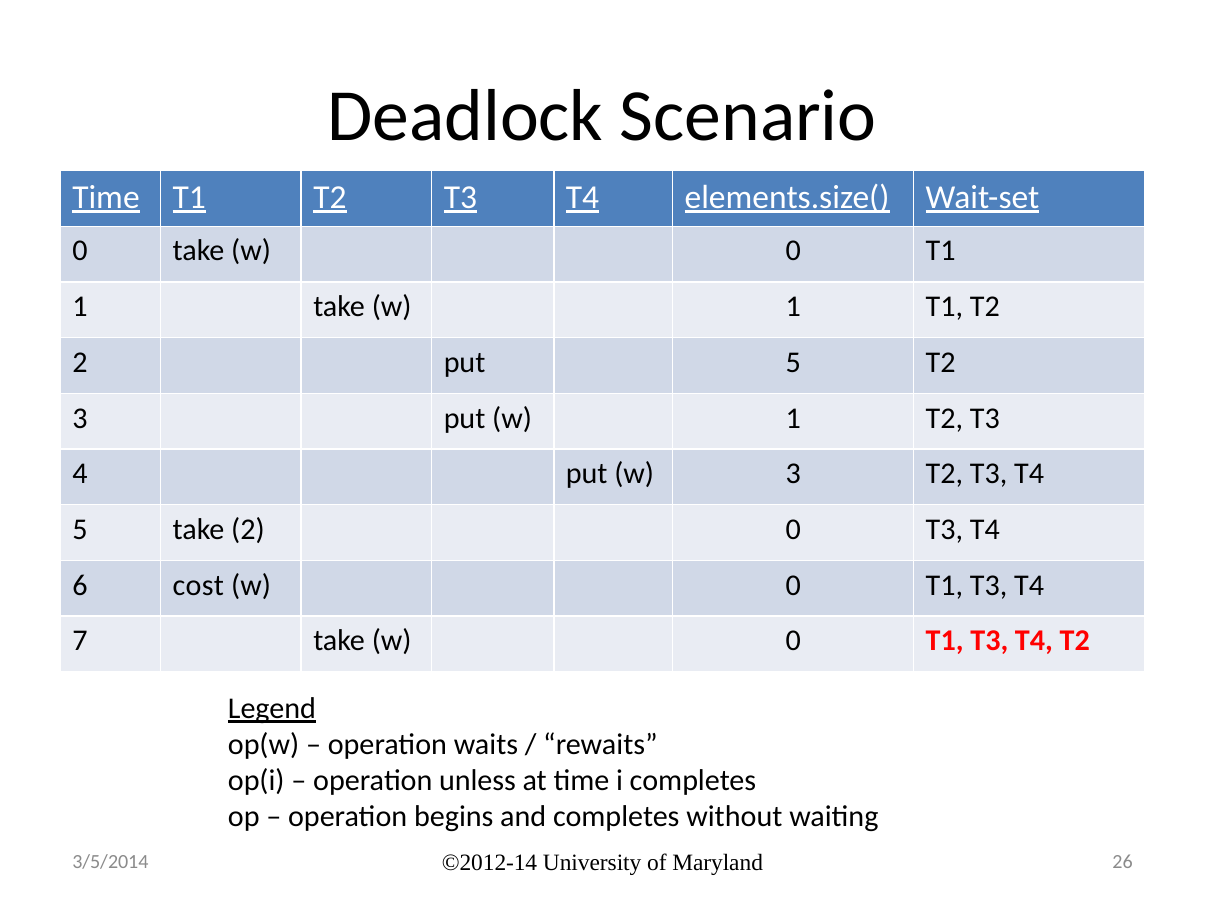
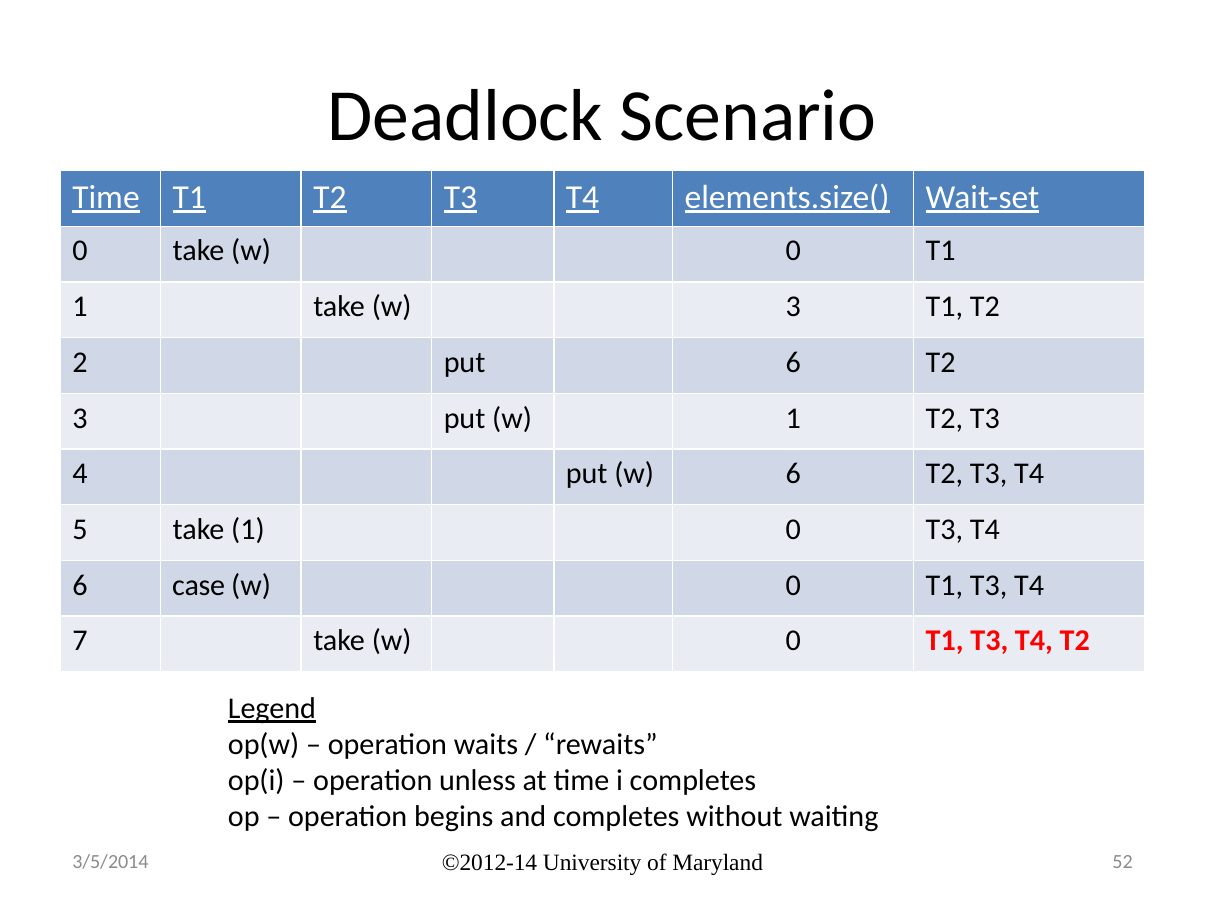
take w 1: 1 -> 3
put 5: 5 -> 6
w 3: 3 -> 6
take 2: 2 -> 1
cost: cost -> case
26: 26 -> 52
